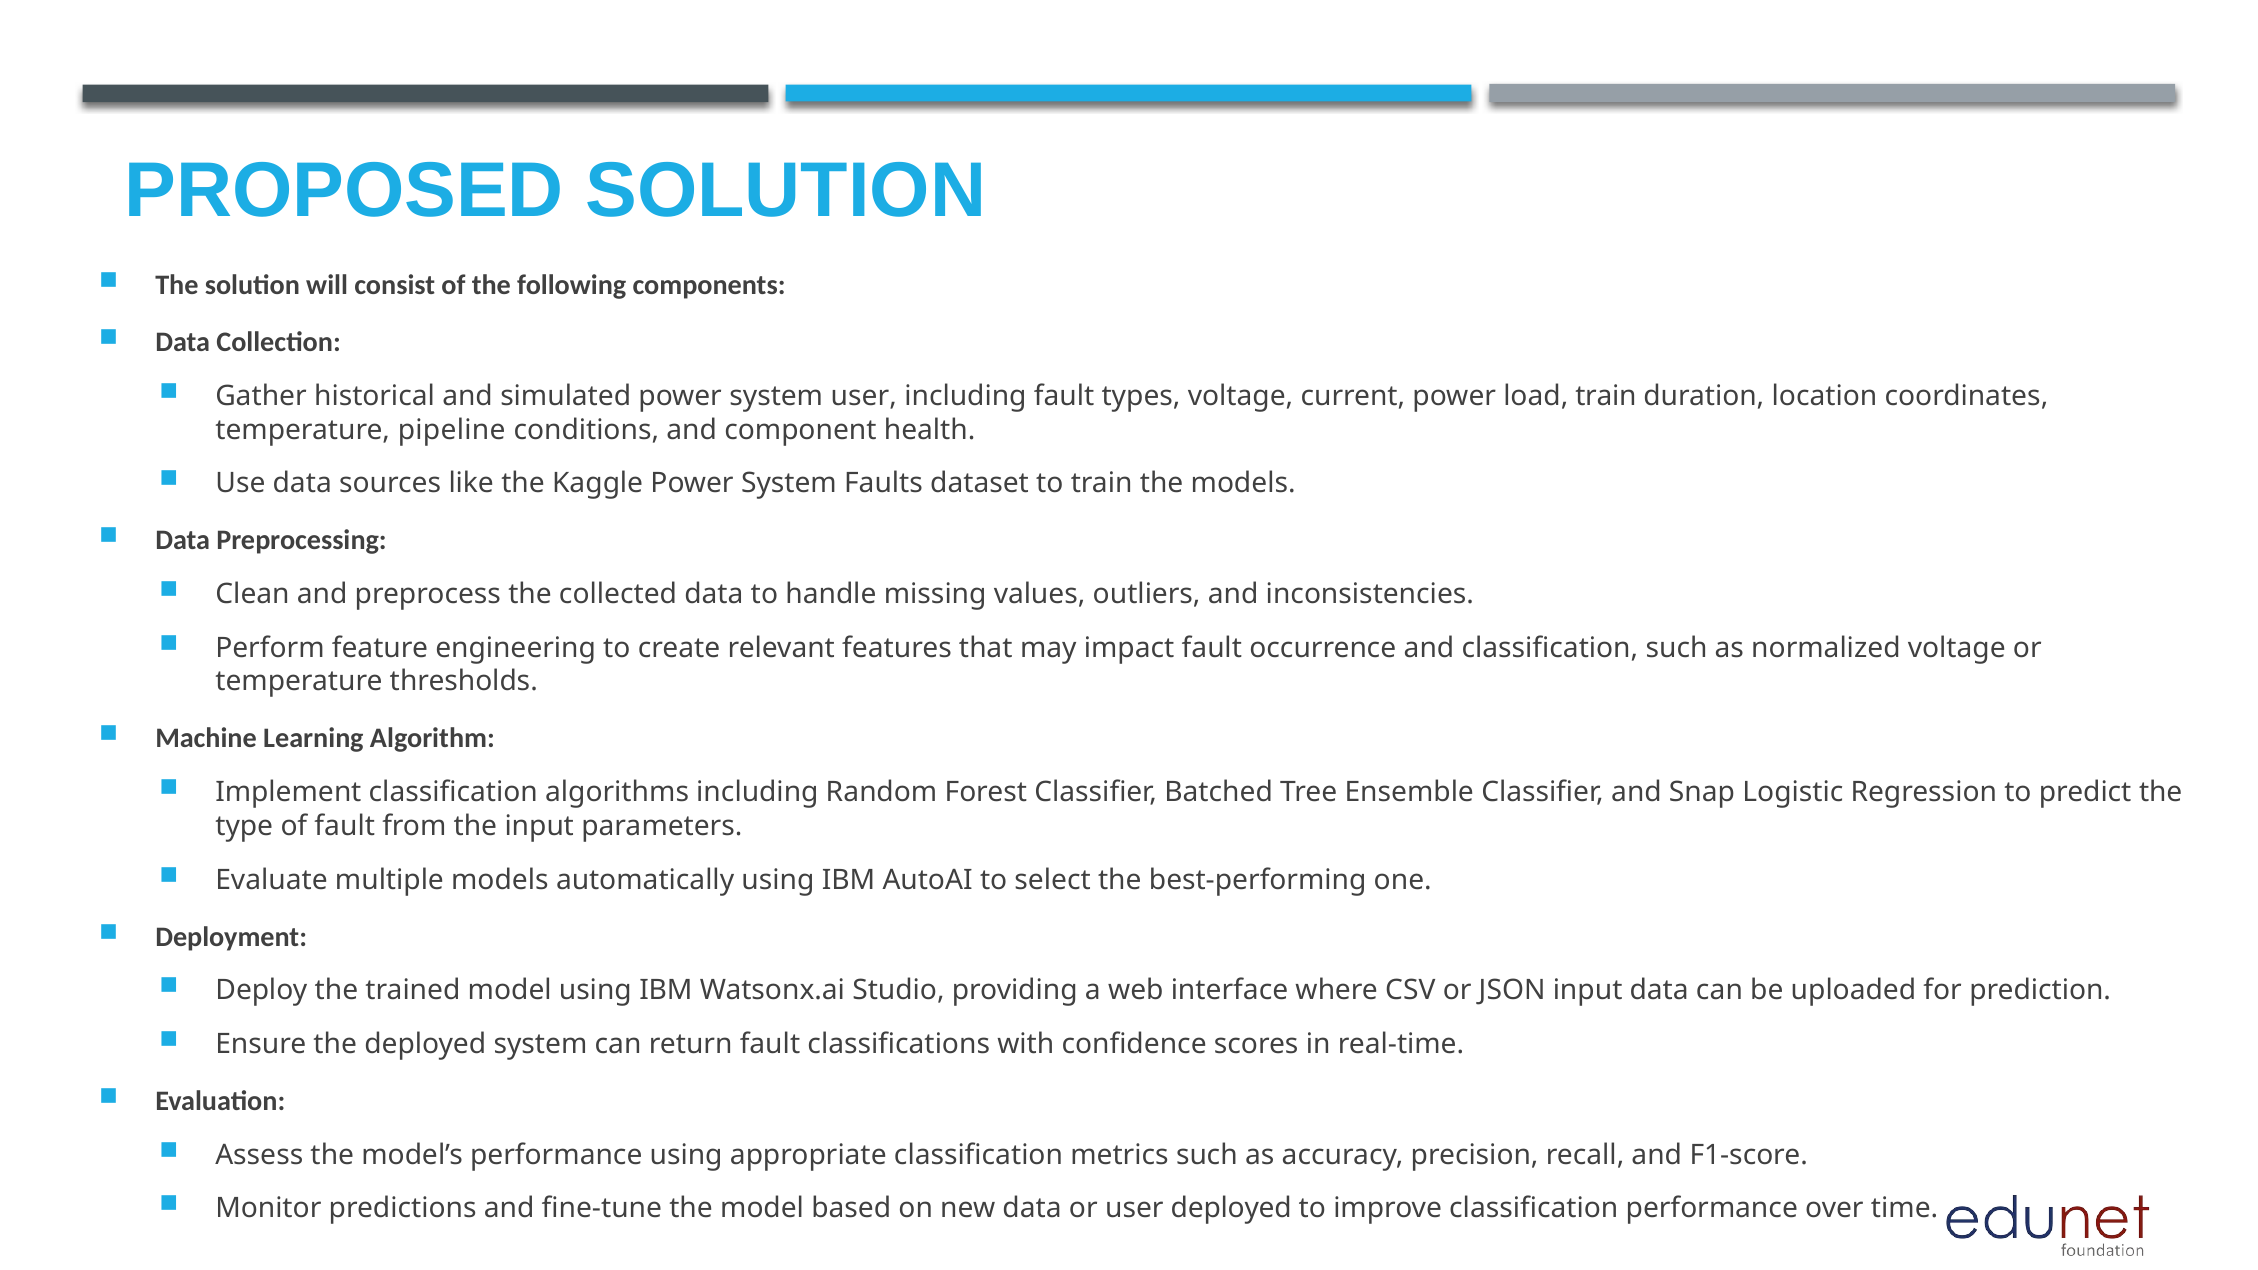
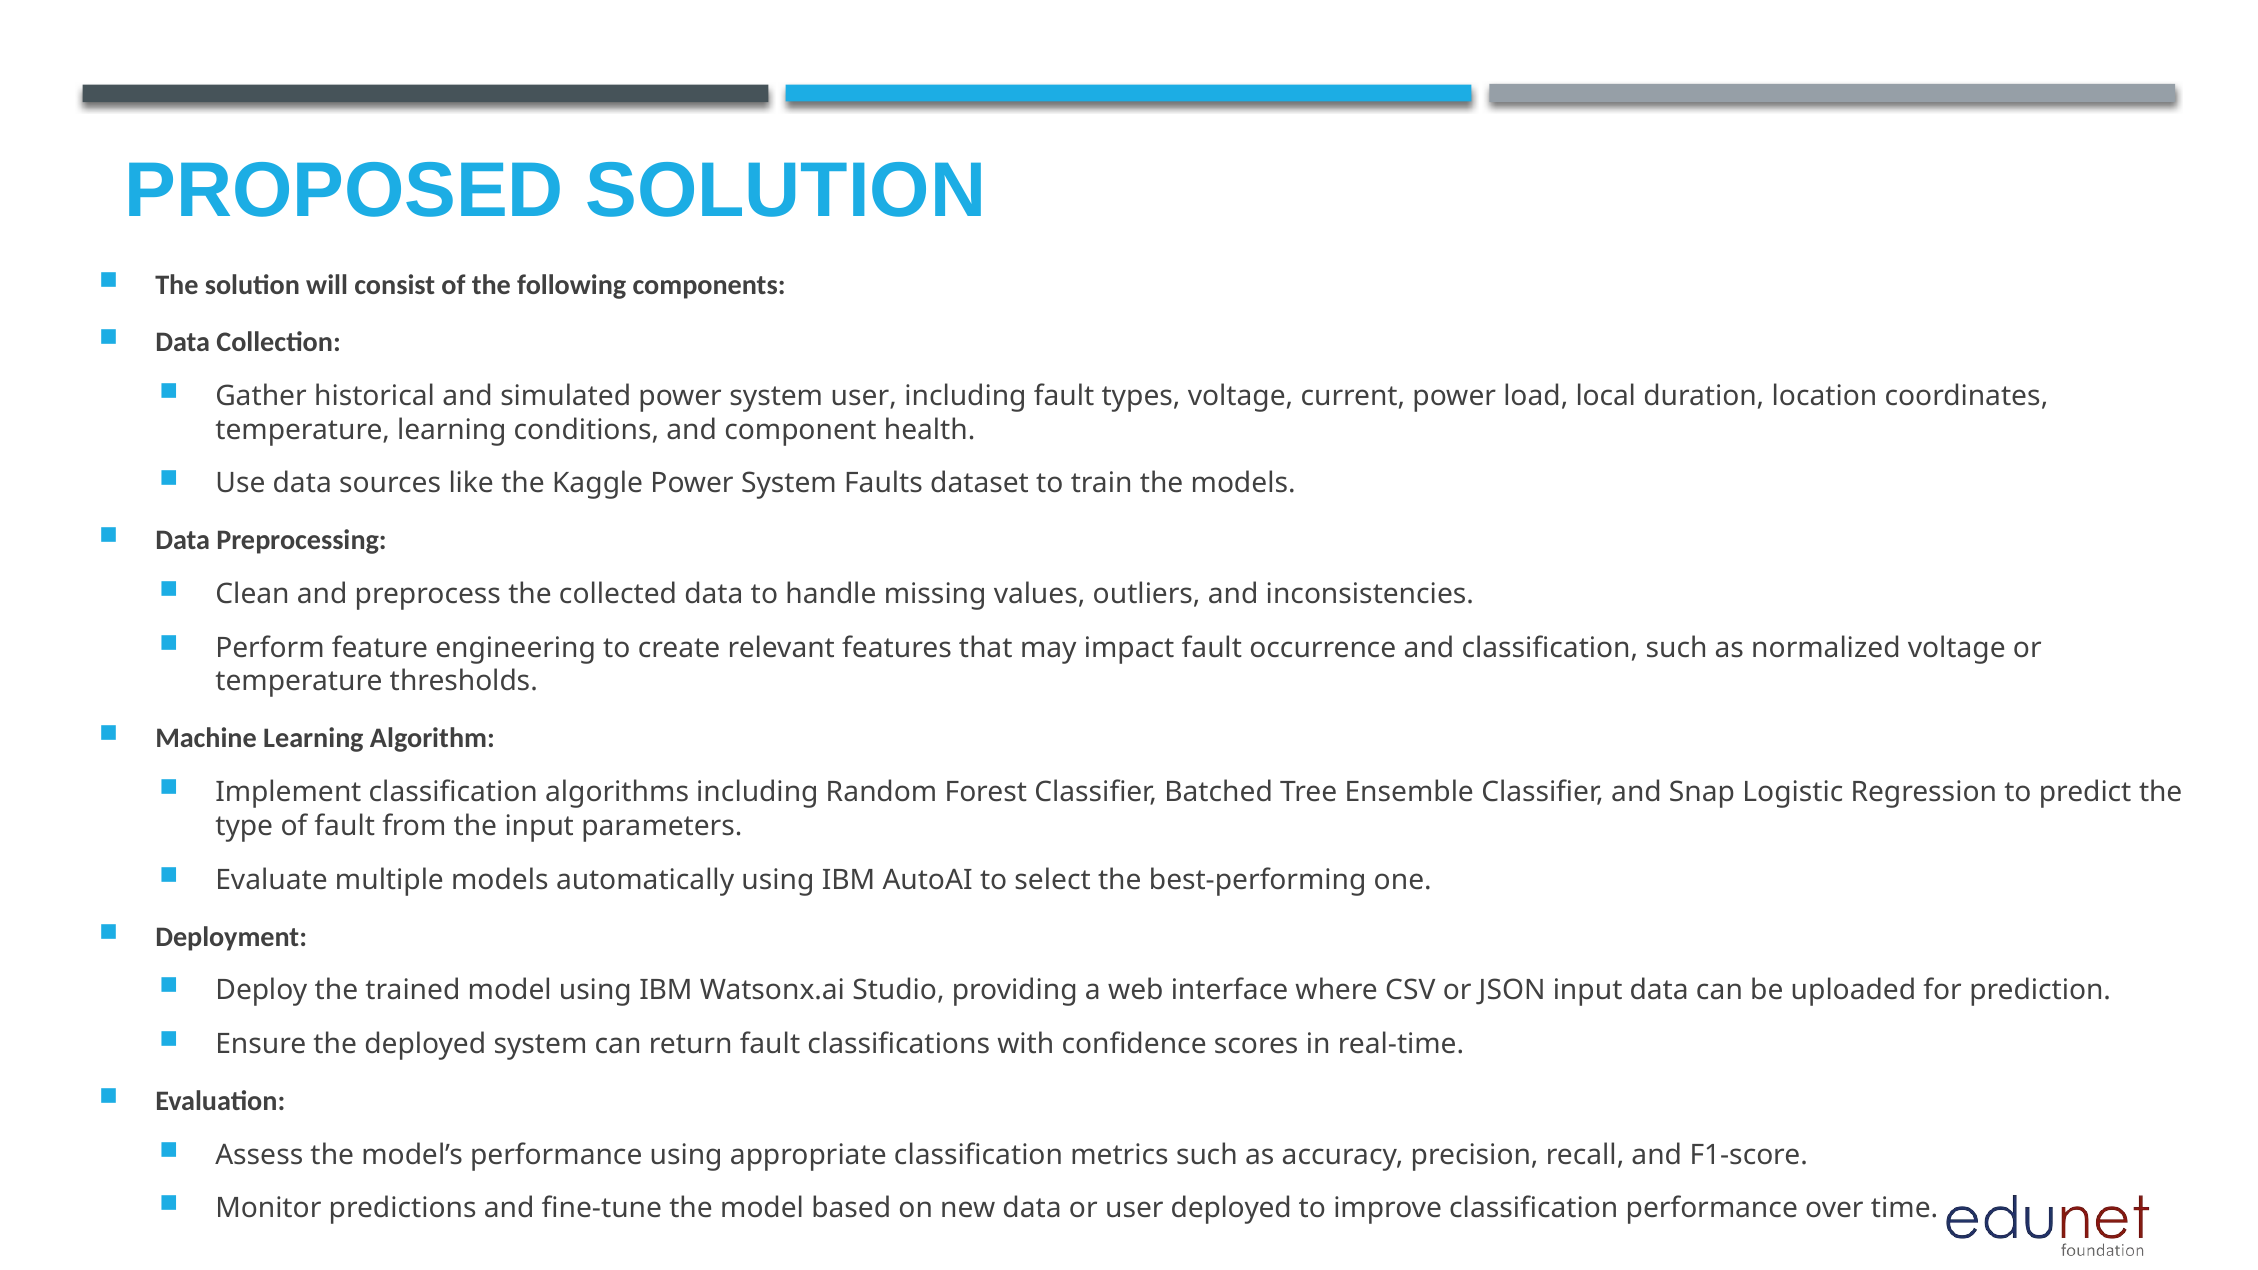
load train: train -> local
temperature pipeline: pipeline -> learning
